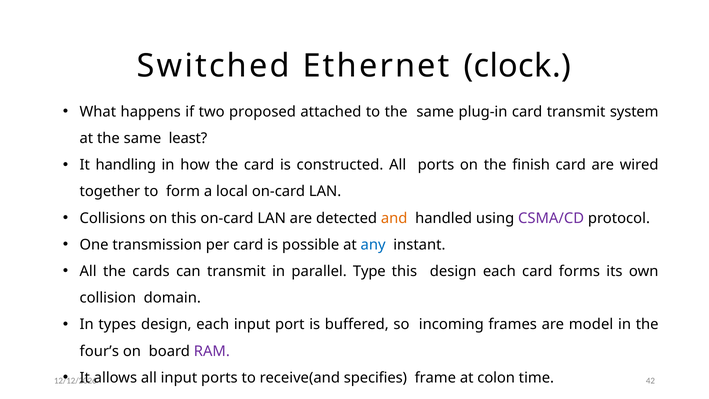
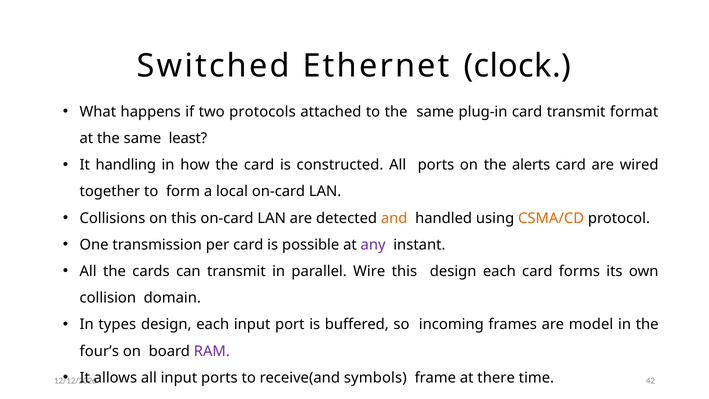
proposed: proposed -> protocols
system: system -> format
finish: finish -> alerts
CSMA/CD colour: purple -> orange
any colour: blue -> purple
Type: Type -> Wire
specifies: specifies -> symbols
colon: colon -> there
